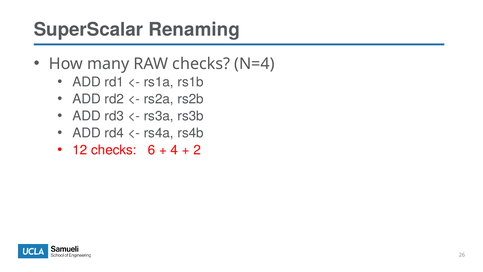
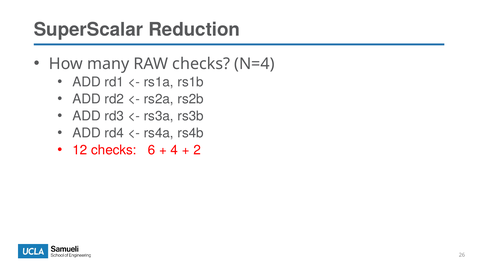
Renaming: Renaming -> Reduction
